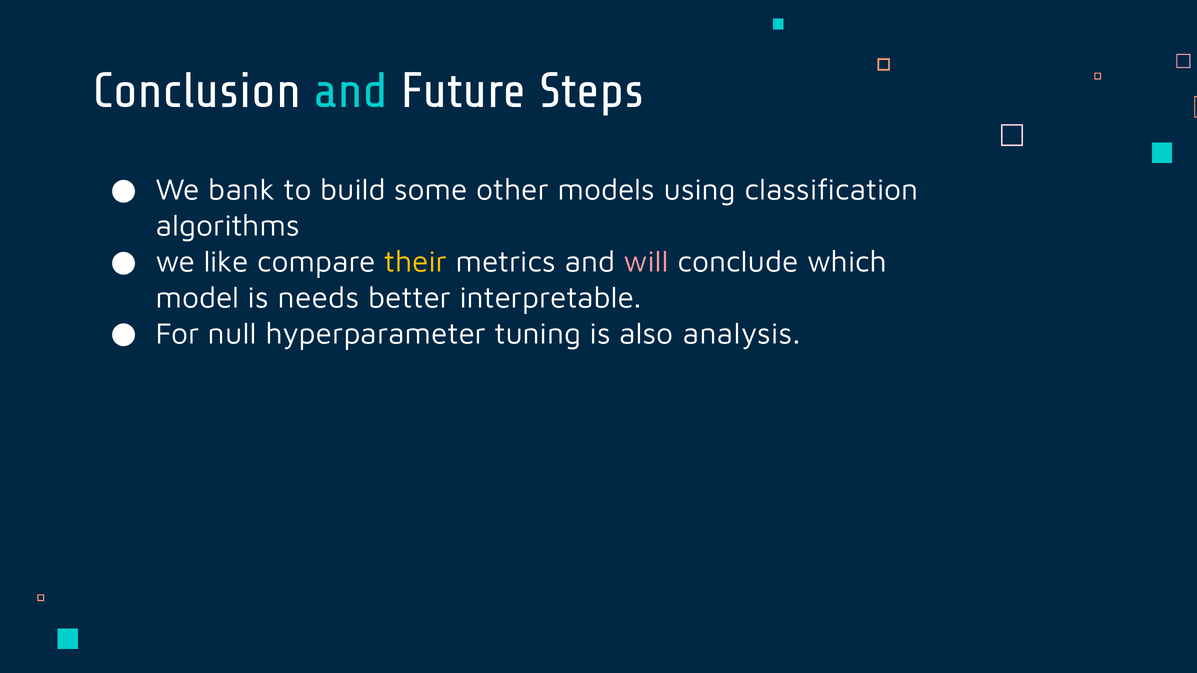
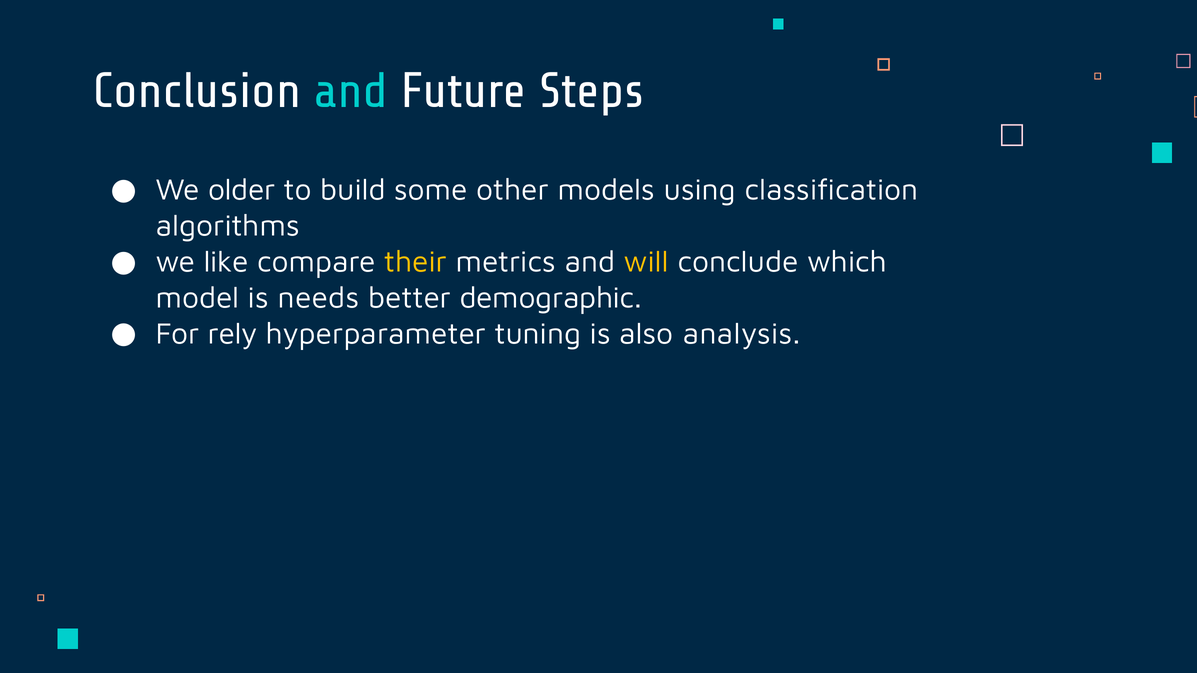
bank: bank -> older
will colour: pink -> yellow
interpretable: interpretable -> demographic
null: null -> rely
